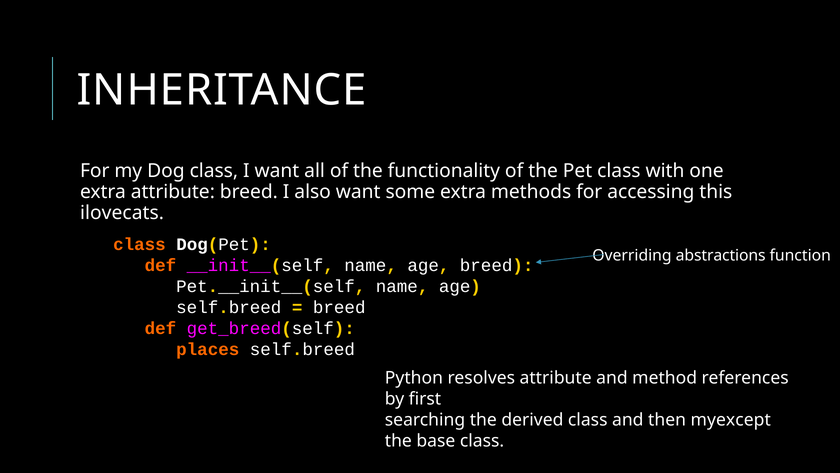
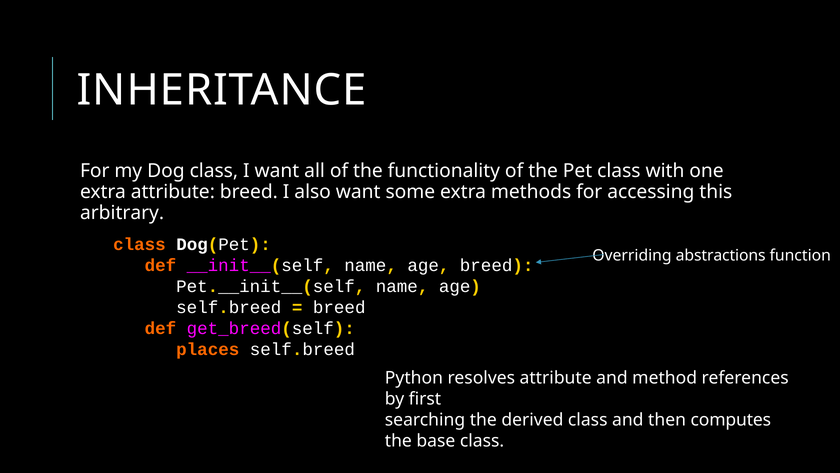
ilovecats: ilovecats -> arbitrary
myexcept: myexcept -> computes
